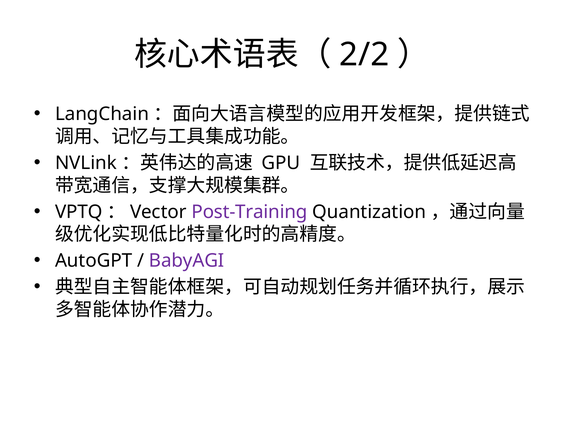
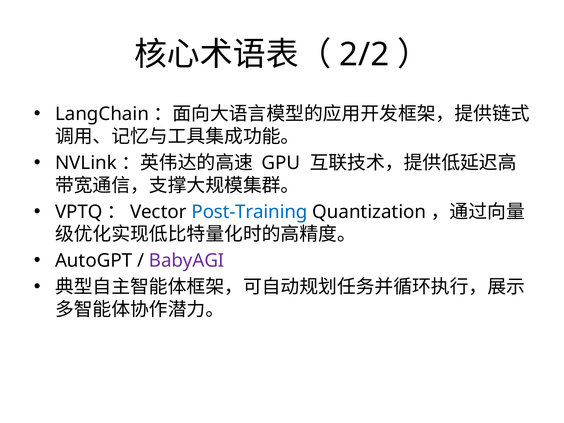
Post-Training colour: purple -> blue
